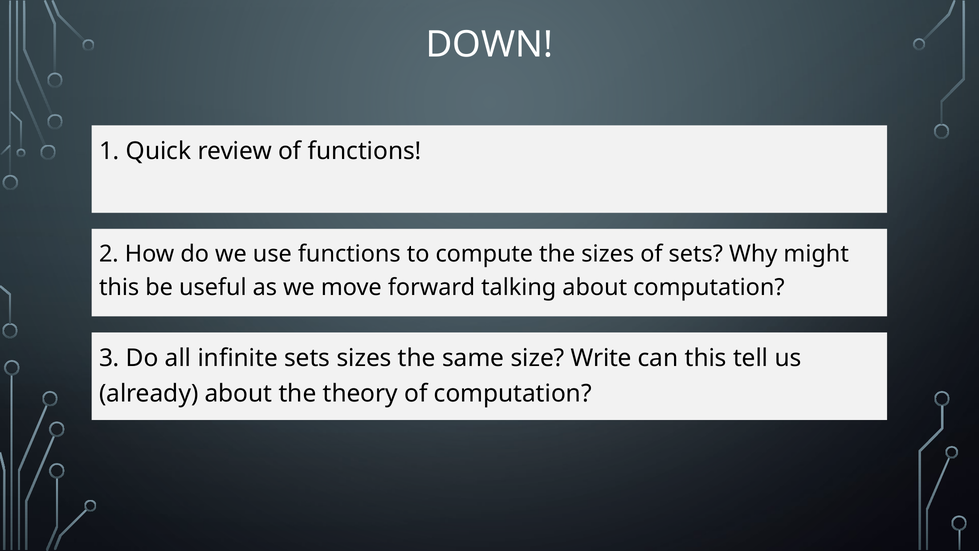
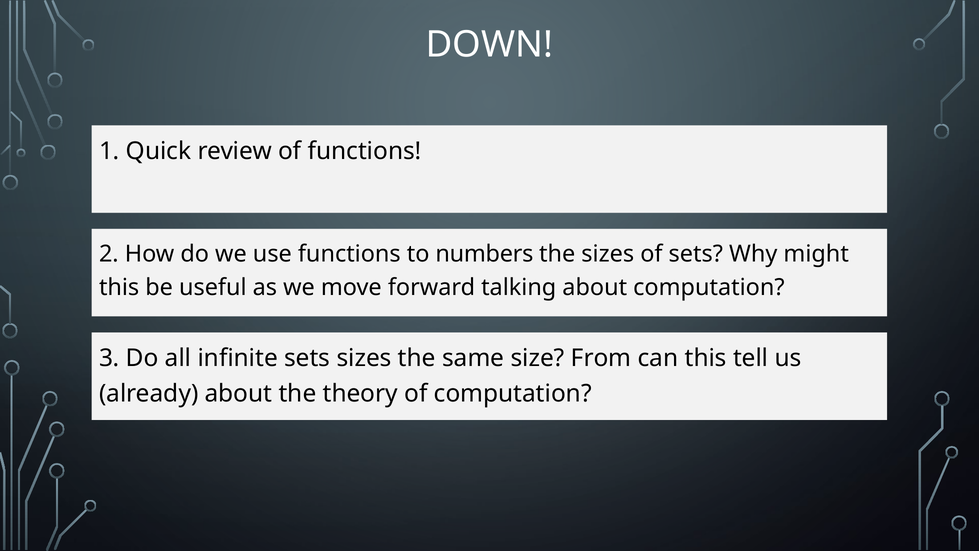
compute: compute -> numbers
Write: Write -> From
